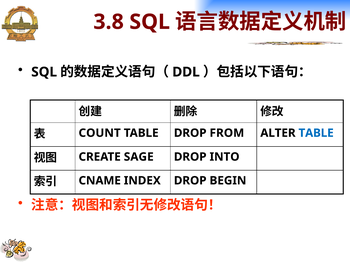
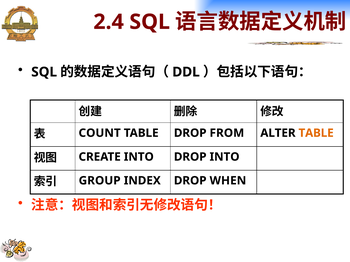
3.8: 3.8 -> 2.4
TABLE at (316, 133) colour: blue -> orange
CREATE SAGE: SAGE -> INTO
CNAME: CNAME -> GROUP
BEGIN: BEGIN -> WHEN
